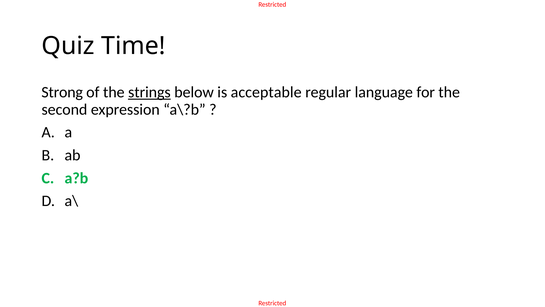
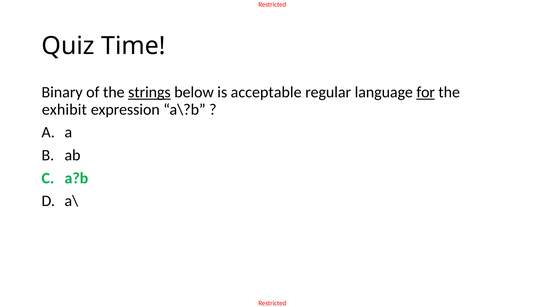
Strong: Strong -> Binary
for underline: none -> present
second: second -> exhibit
